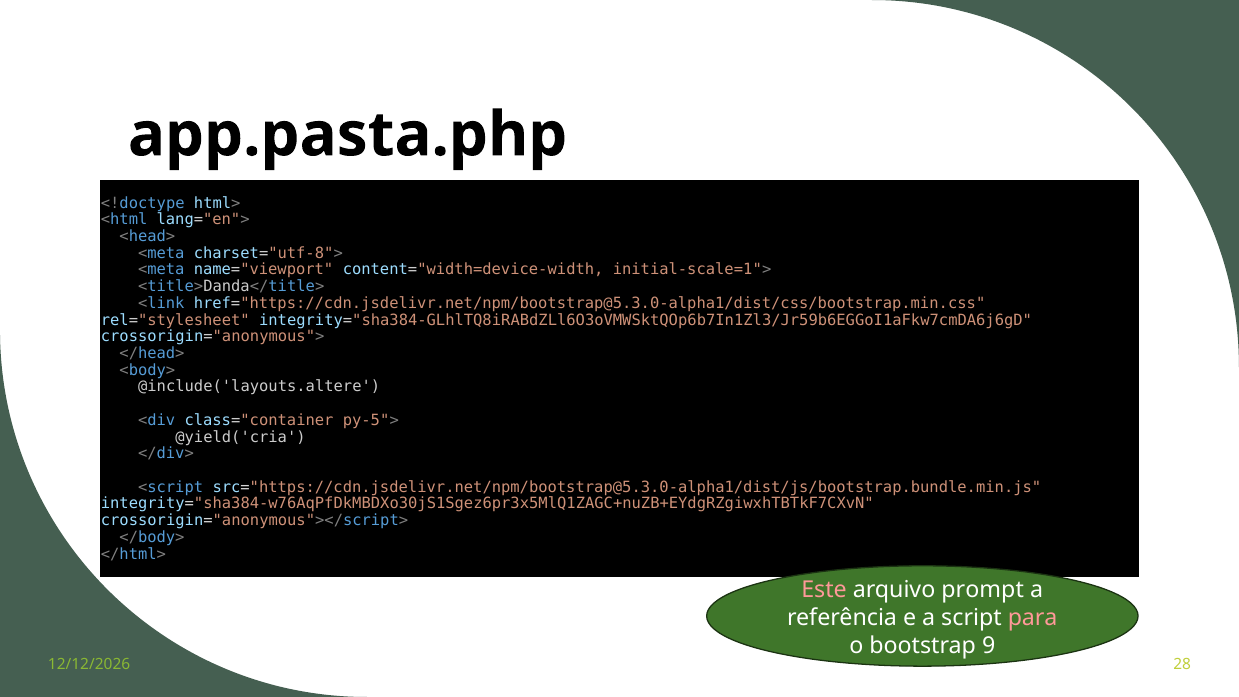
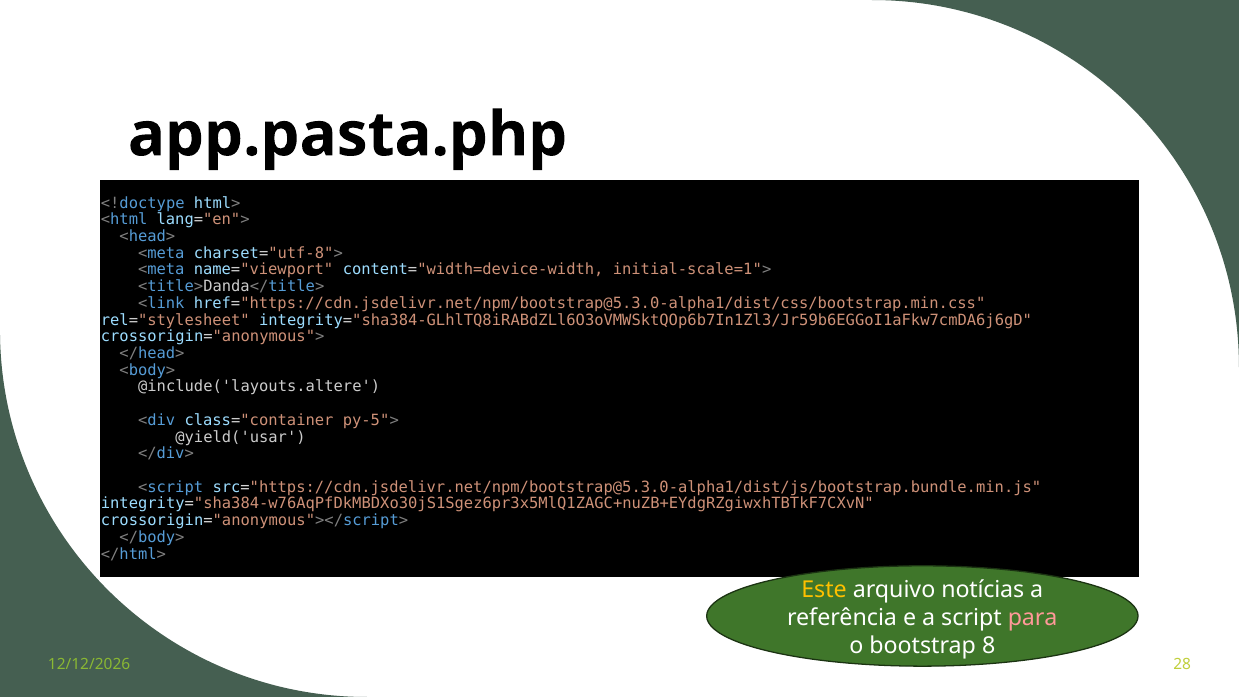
@yield('cria: @yield('cria -> @yield('usar
Este colour: pink -> yellow
prompt: prompt -> notícias
9: 9 -> 8
